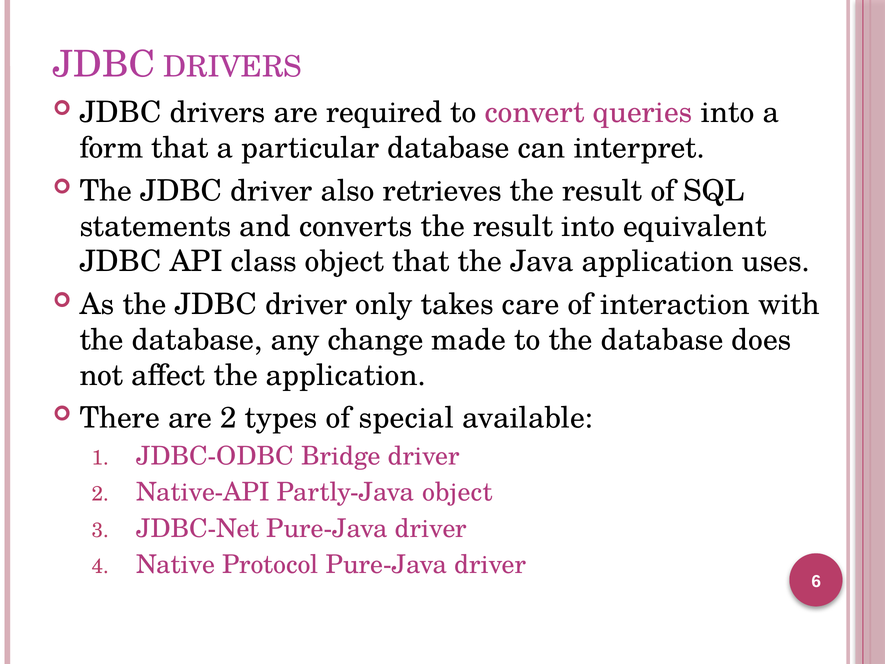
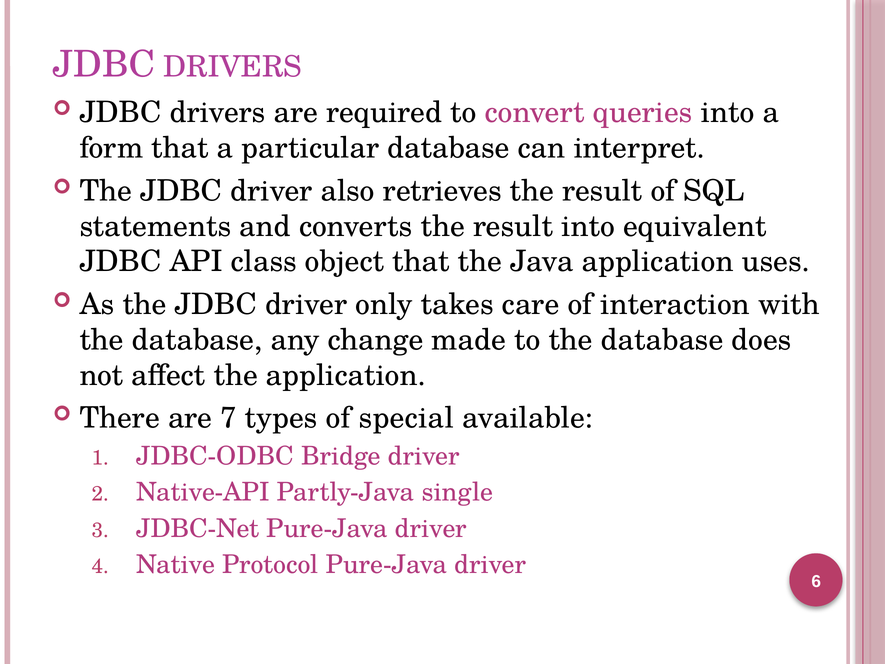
are 2: 2 -> 7
Partly-Java object: object -> single
